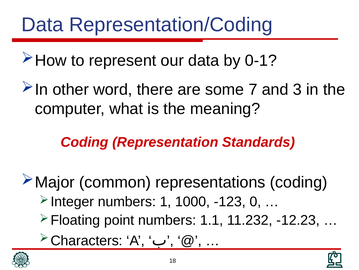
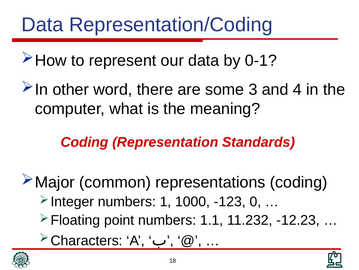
7: 7 -> 3
3: 3 -> 4
